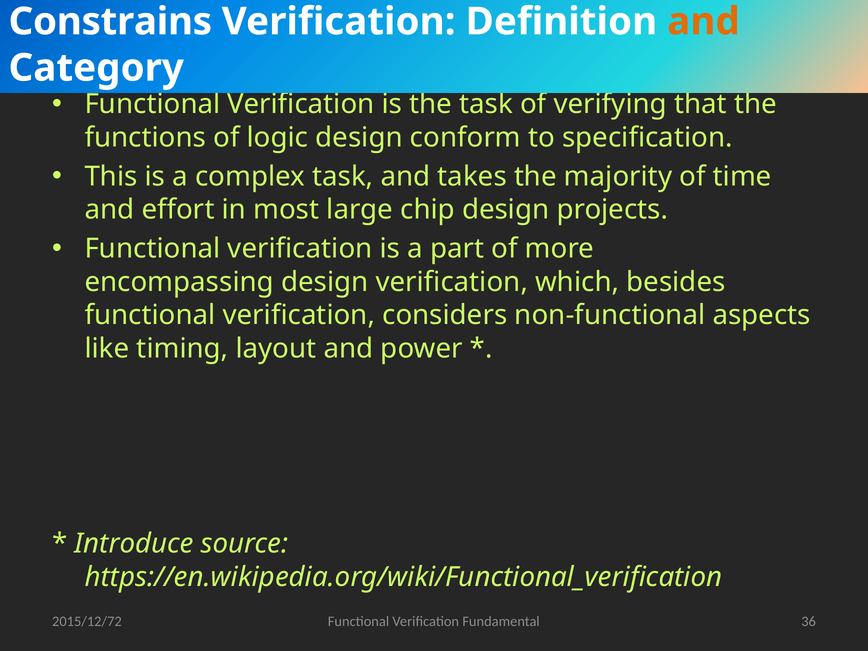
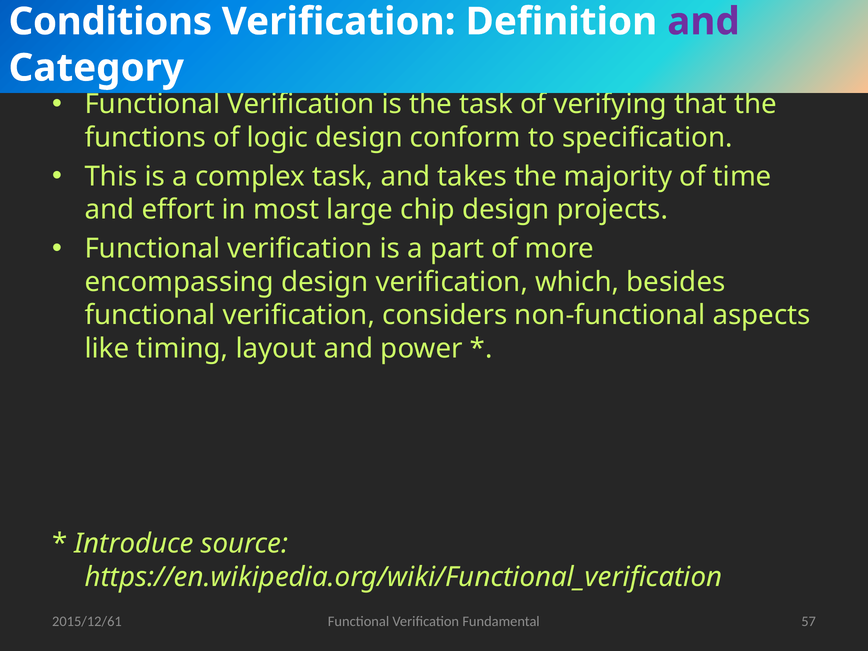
Constrains: Constrains -> Conditions
and at (704, 22) colour: orange -> purple
2015/12/72: 2015/12/72 -> 2015/12/61
36: 36 -> 57
